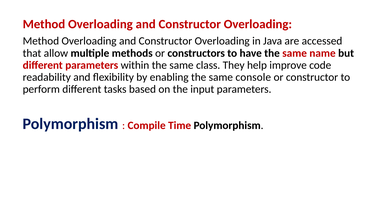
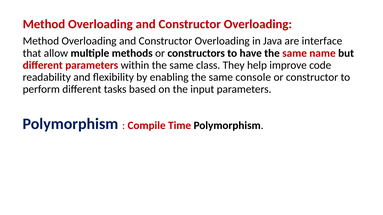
accessed: accessed -> interface
